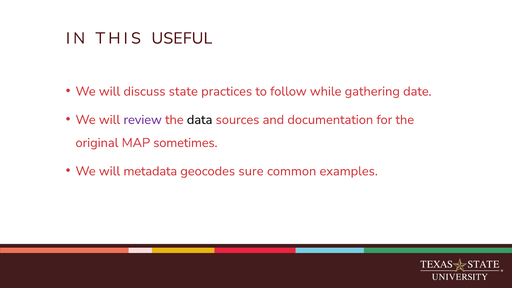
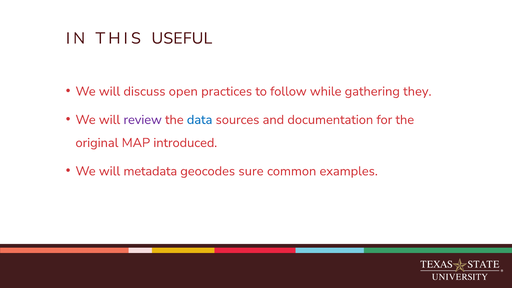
state: state -> open
date: date -> they
data colour: black -> blue
sometimes: sometimes -> introduced
